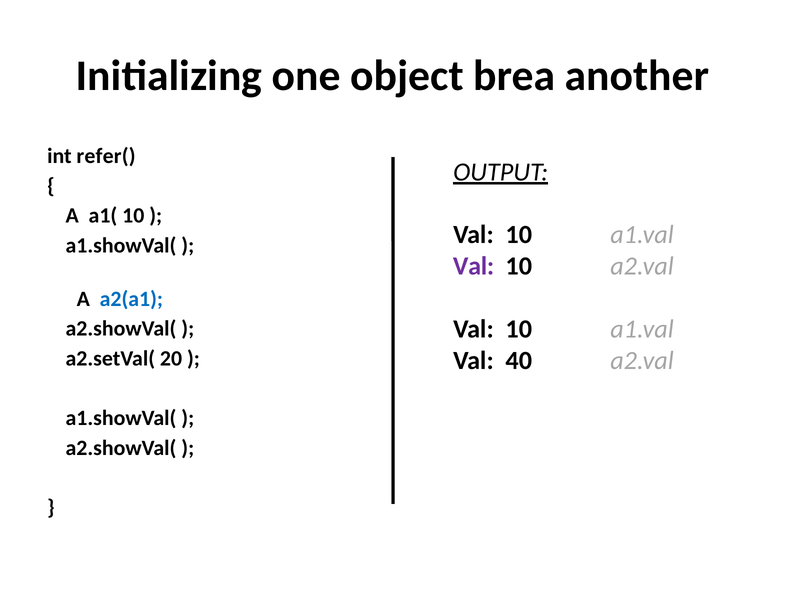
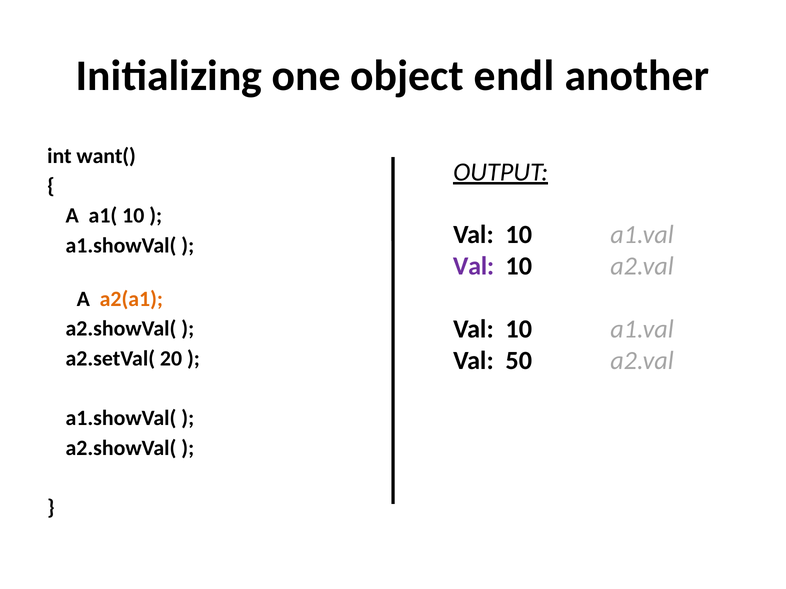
brea: brea -> endl
refer(: refer( -> want(
a2(a1 colour: blue -> orange
40: 40 -> 50
